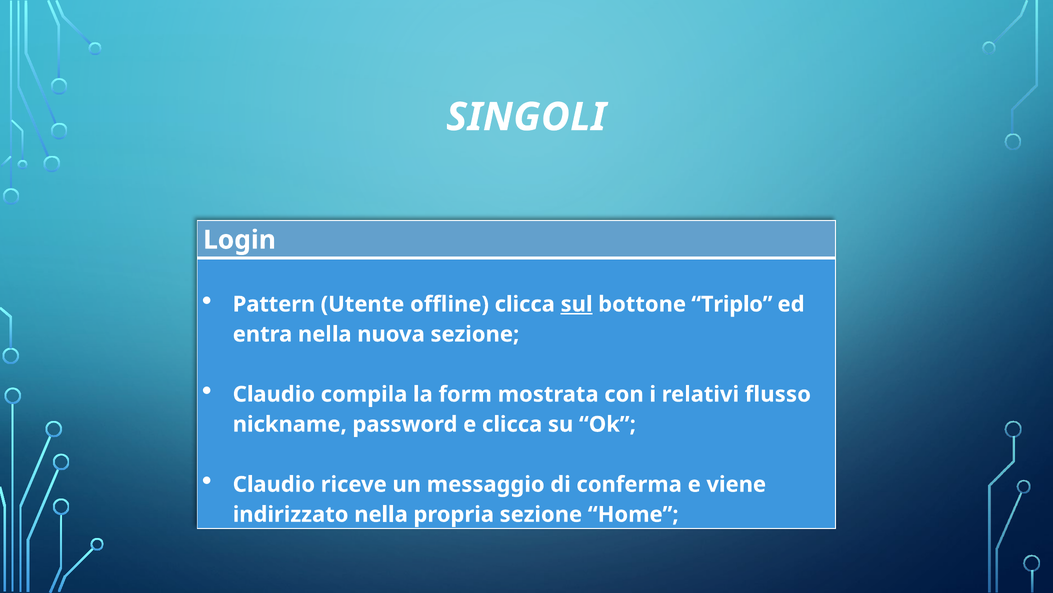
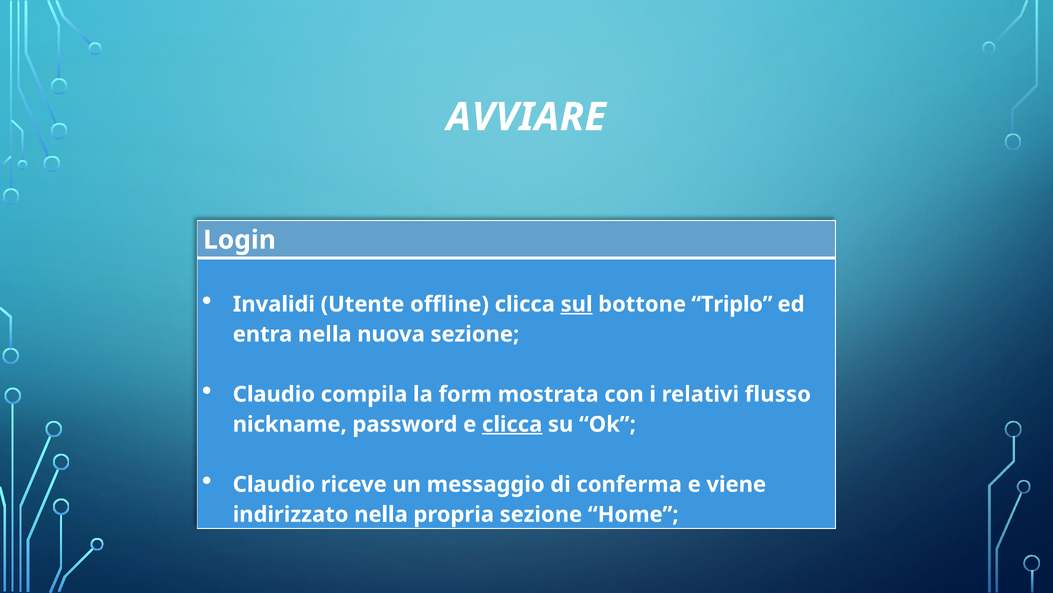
SINGOLI: SINGOLI -> AVVIARE
Pattern: Pattern -> Invalidi
clicca at (512, 424) underline: none -> present
